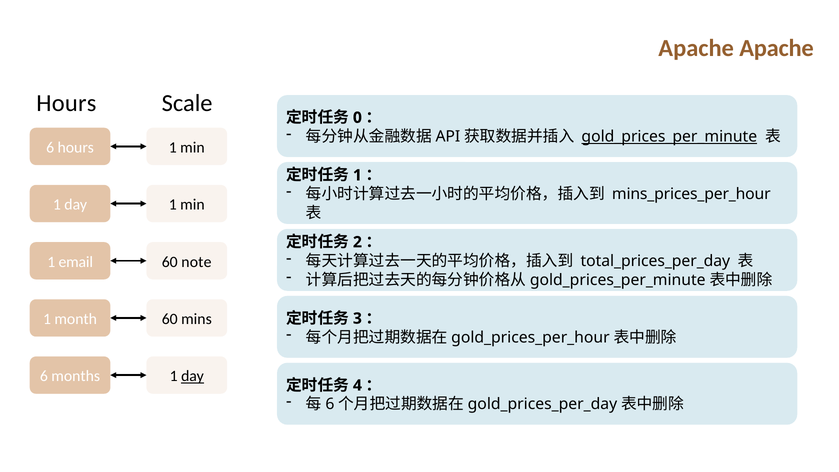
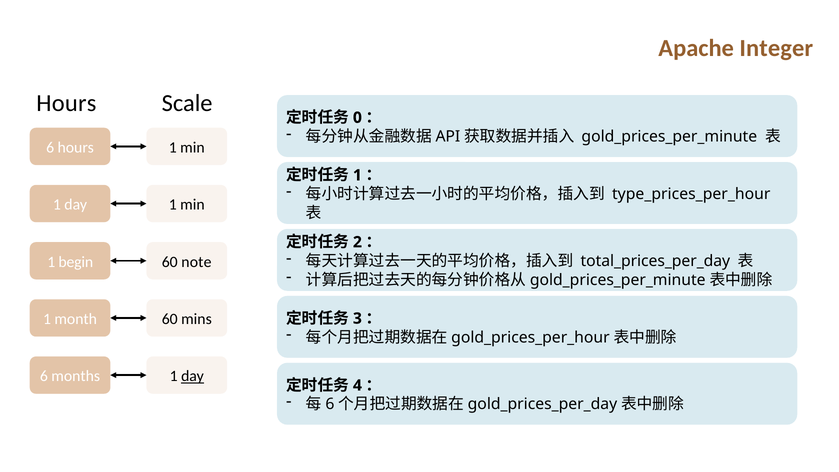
Apache Apache: Apache -> Integer
gold_prices_per_minute underline: present -> none
mins_prices_per_hour: mins_prices_per_hour -> type_prices_per_hour
email: email -> begin
